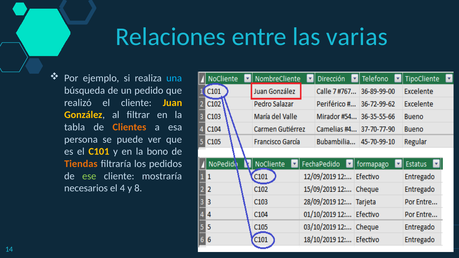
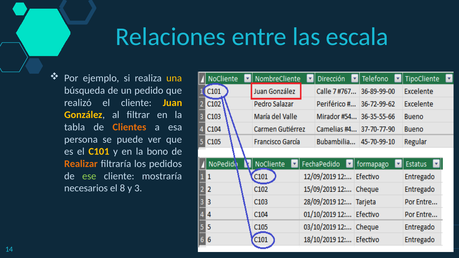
varias: varias -> escala
una colour: light blue -> yellow
Tiendas: Tiendas -> Realizar
4: 4 -> 8
8: 8 -> 3
